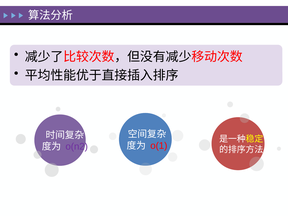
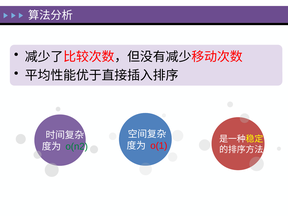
o(n2 colour: purple -> green
